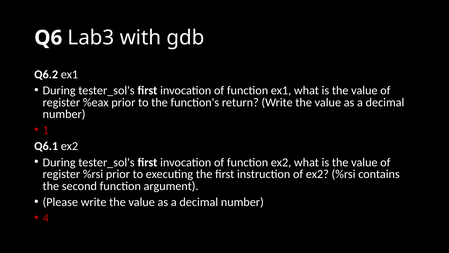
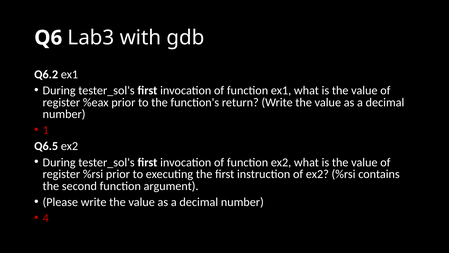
Q6.1: Q6.1 -> Q6.5
